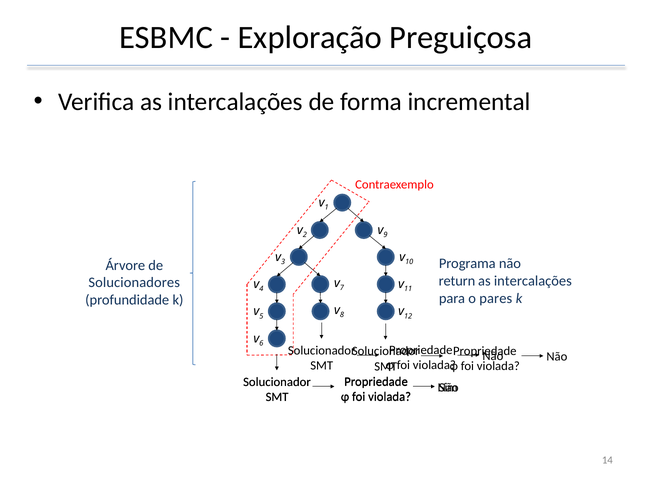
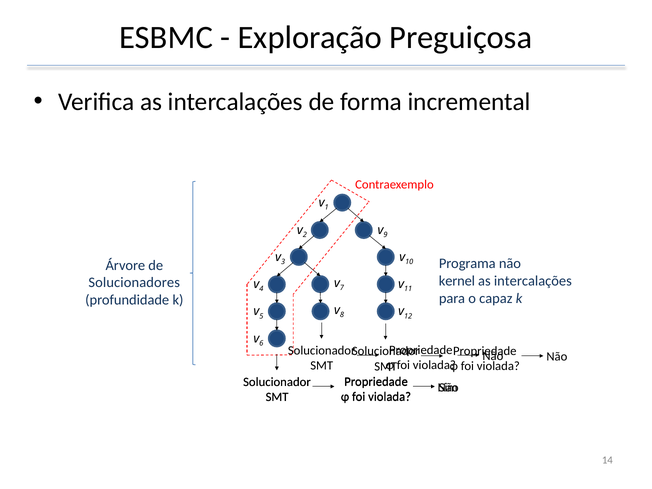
return: return -> kernel
pares: pares -> capaz
